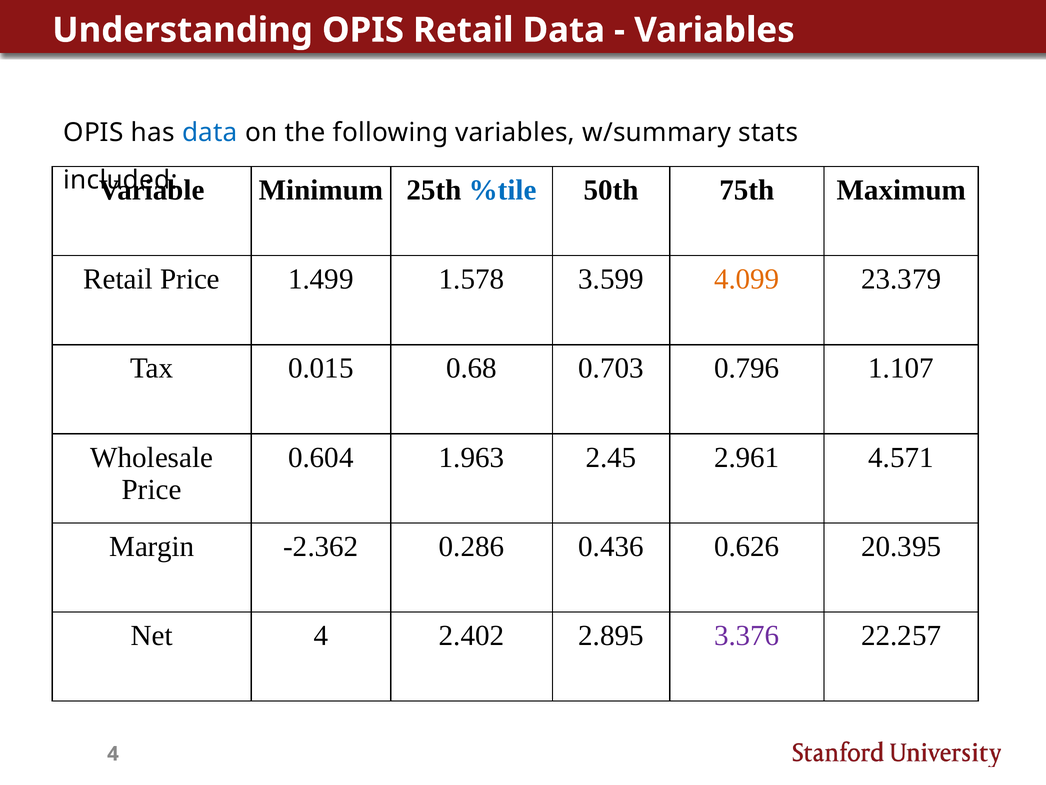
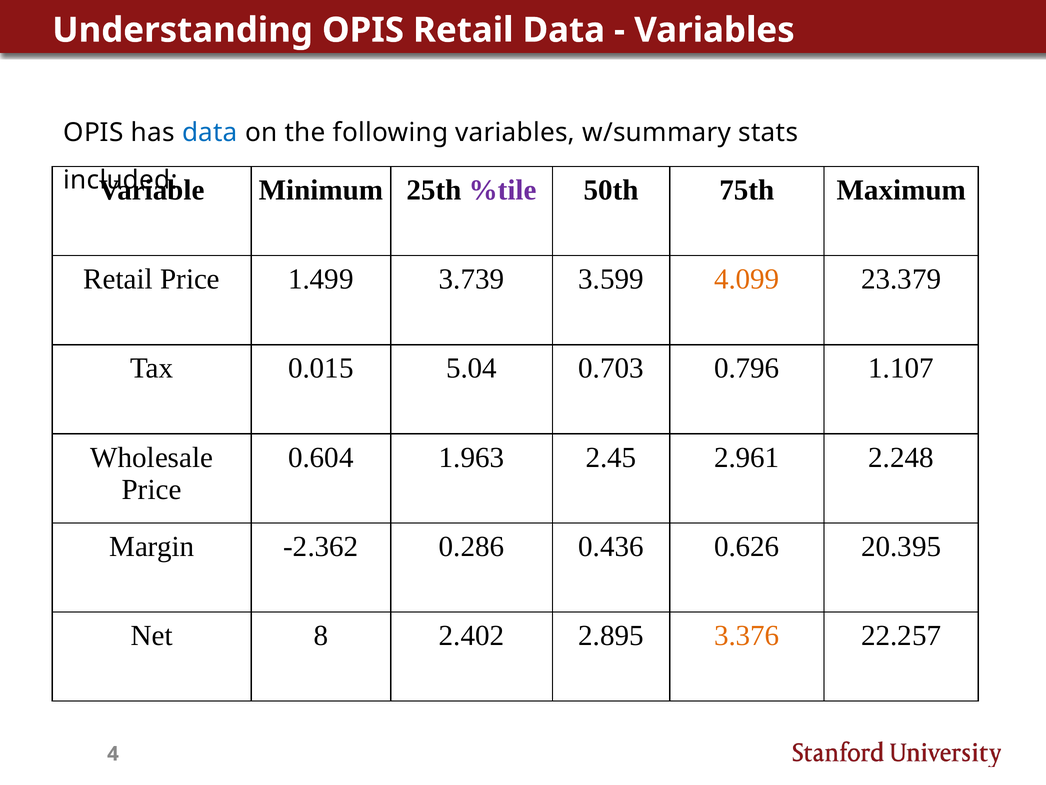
%tile colour: blue -> purple
1.578: 1.578 -> 3.739
0.68: 0.68 -> 5.04
4.571: 4.571 -> 2.248
Net 4: 4 -> 8
3.376 colour: purple -> orange
